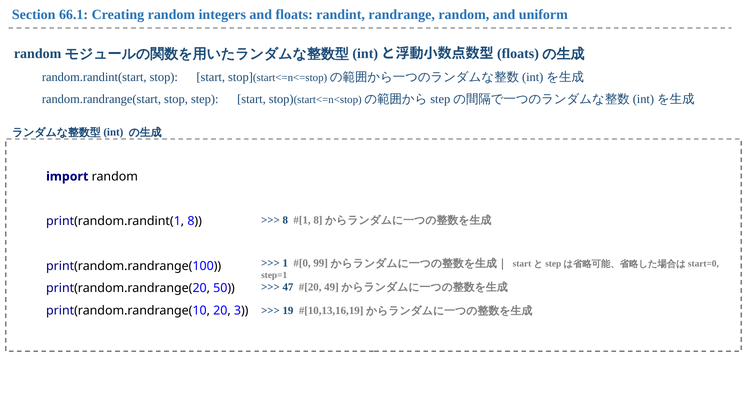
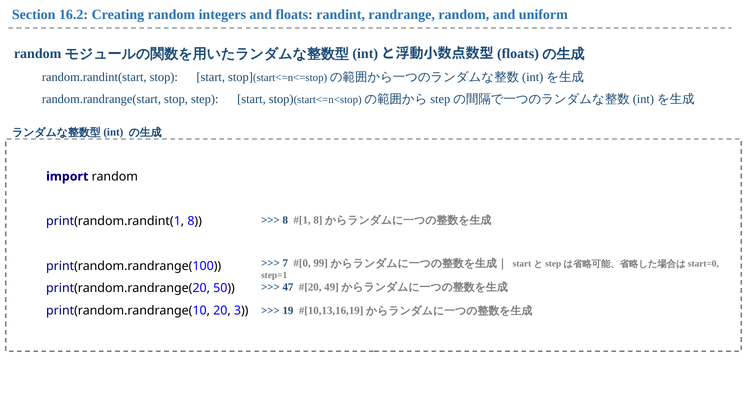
66.1: 66.1 -> 16.2
1: 1 -> 7
